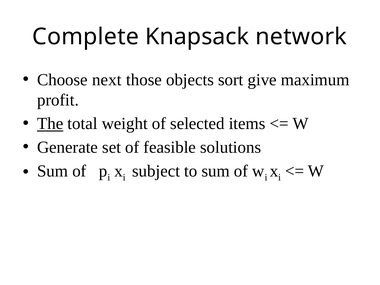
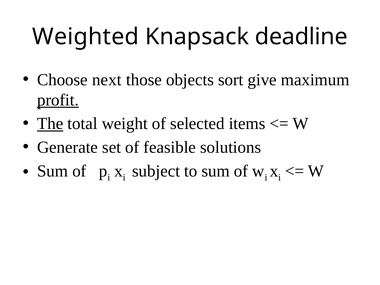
Complete: Complete -> Weighted
network: network -> deadline
profit underline: none -> present
